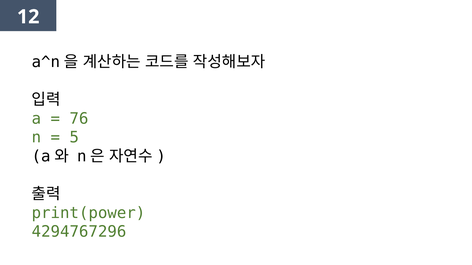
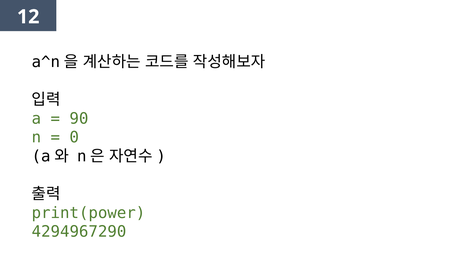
76: 76 -> 90
5: 5 -> 0
4294767296: 4294767296 -> 4294967290
